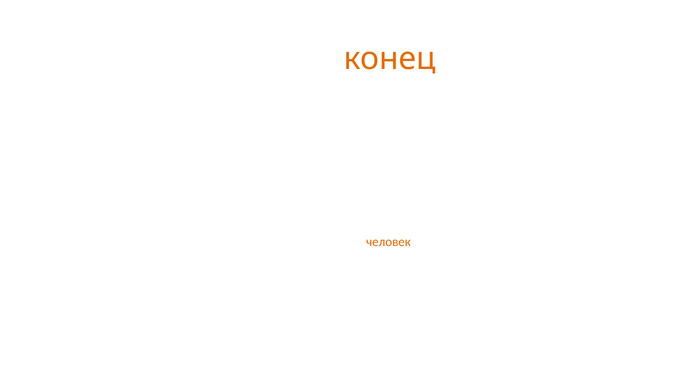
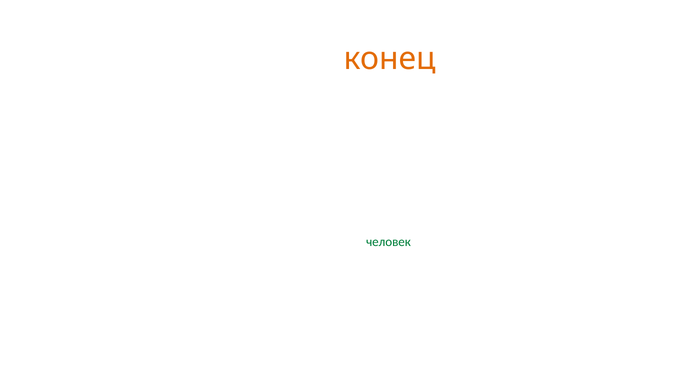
человек at (389, 242) colour: orange -> green
